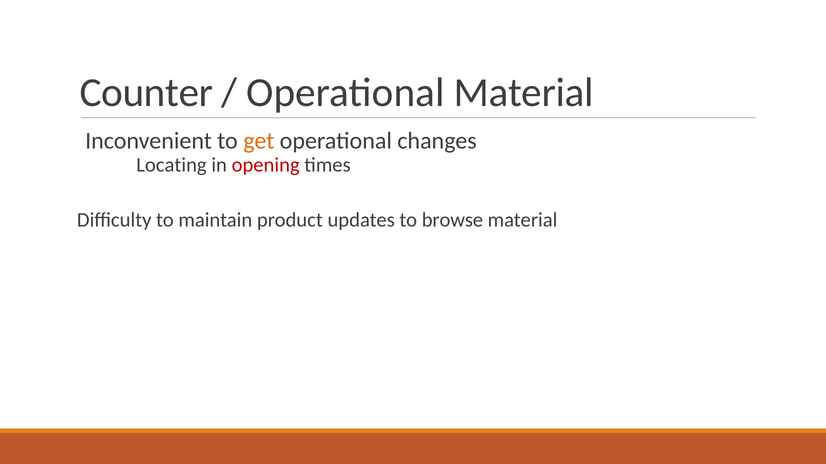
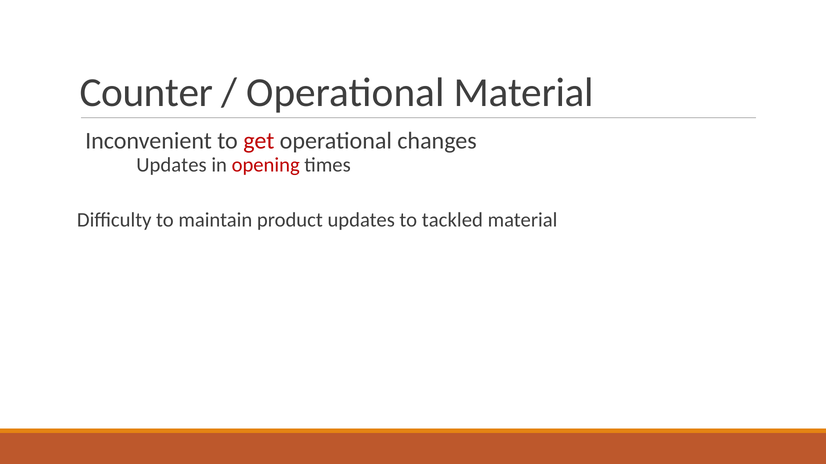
get colour: orange -> red
Locating at (171, 165): Locating -> Updates
browse: browse -> tackled
